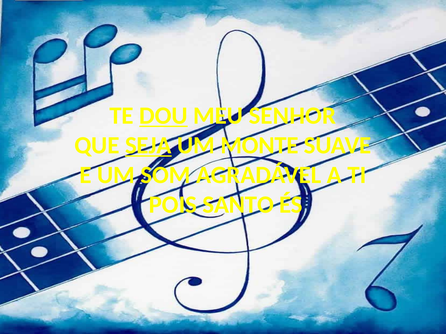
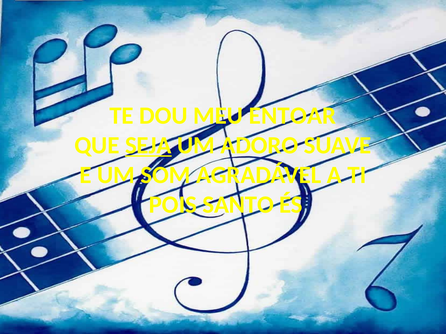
DOU underline: present -> none
SENHOR: SENHOR -> ENTOAR
MONTE: MONTE -> ADORO
